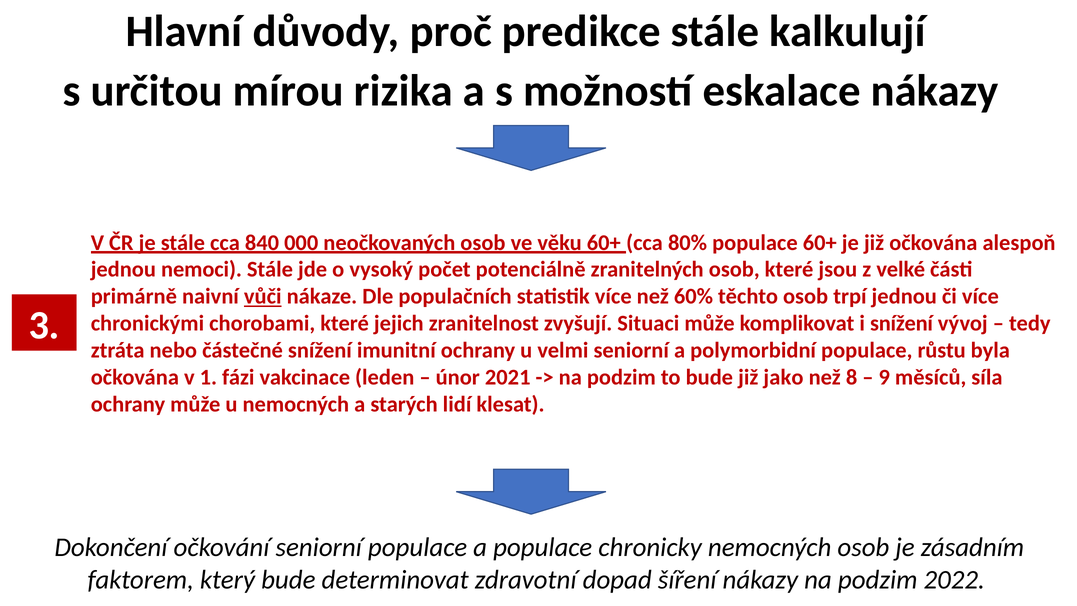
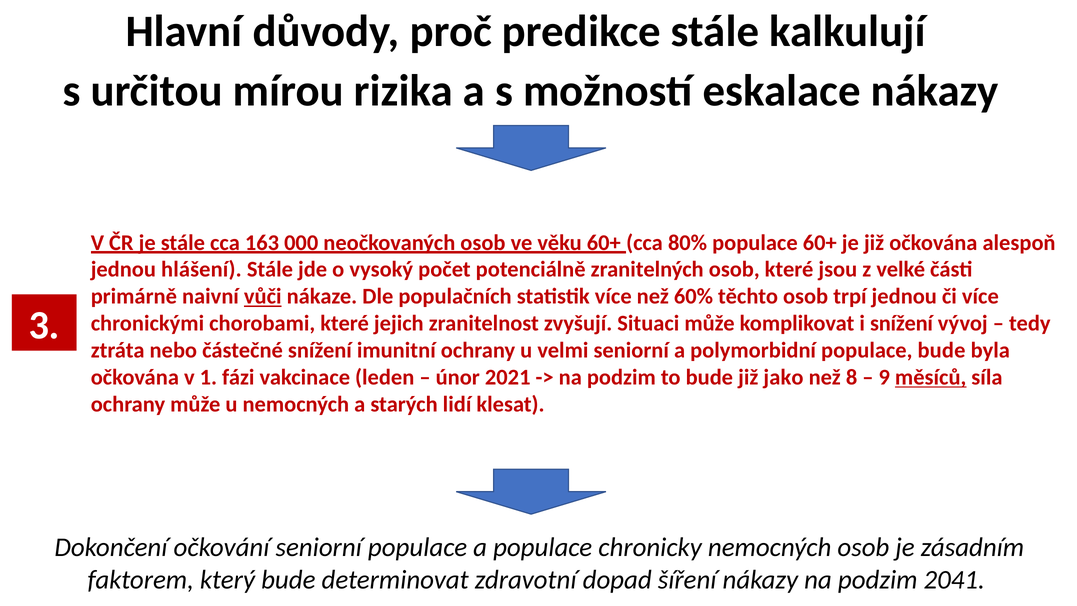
840: 840 -> 163
nemoci: nemoci -> hlášení
populace růstu: růstu -> bude
měsíců underline: none -> present
2022: 2022 -> 2041
